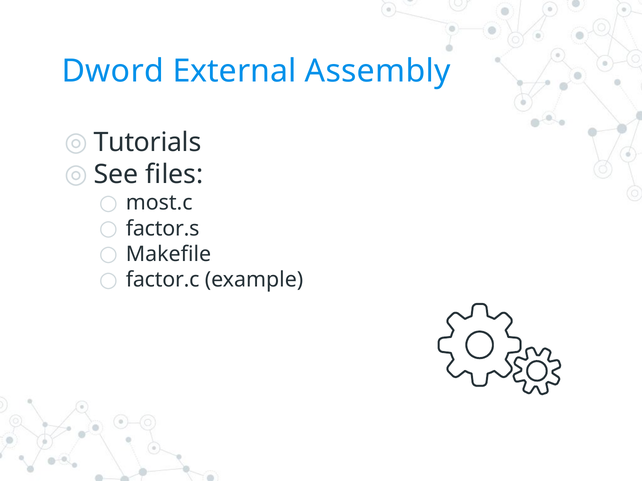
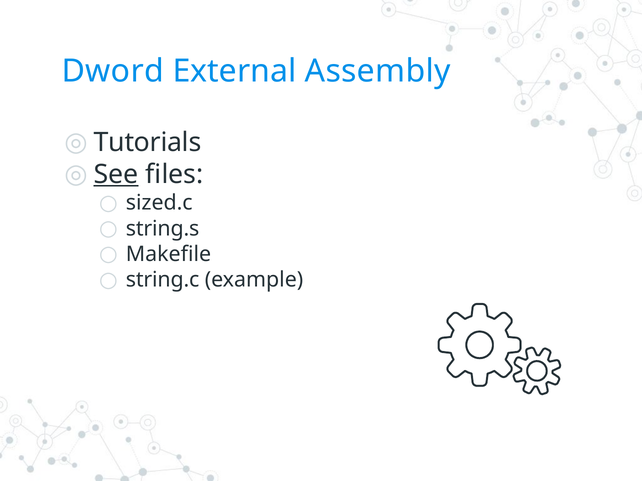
See underline: none -> present
most.c: most.c -> sized.c
factor.s: factor.s -> string.s
factor.c: factor.c -> string.c
